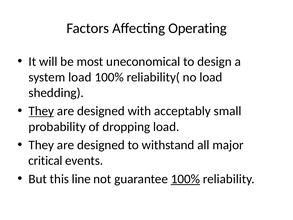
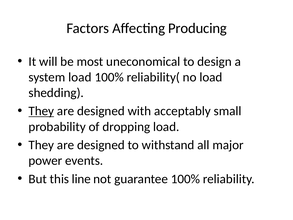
Operating: Operating -> Producing
critical: critical -> power
100% at (185, 179) underline: present -> none
